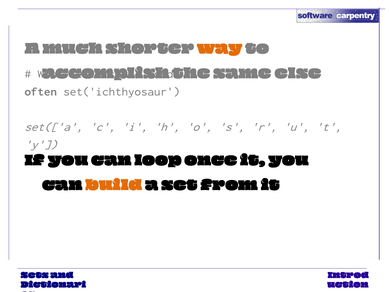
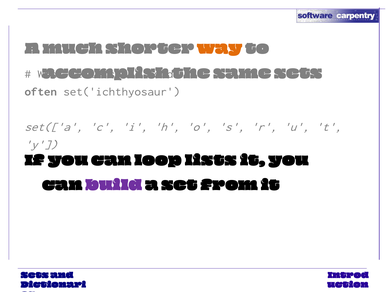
same else: else -> sets
once: once -> lists
build colour: orange -> purple
